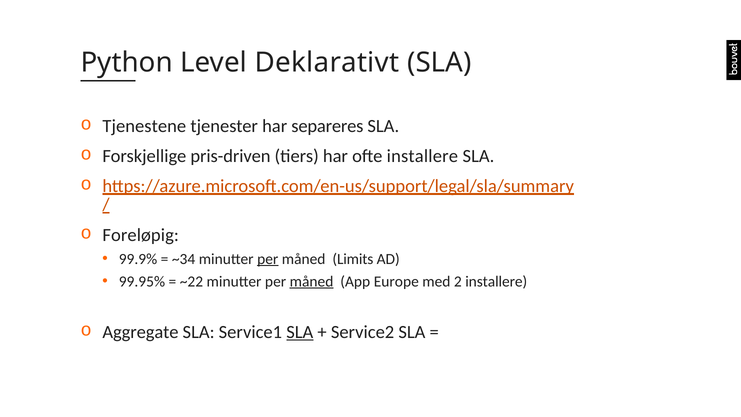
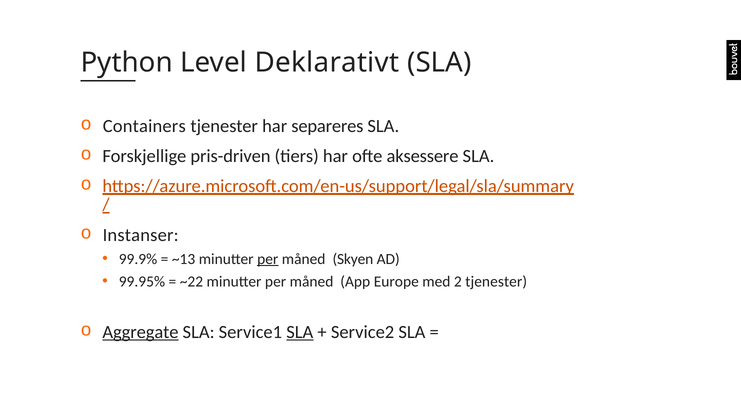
Tjenestene: Tjenestene -> Containers
ofte installere: installere -> aksessere
Foreløpig: Foreløpig -> Instanser
~34: ~34 -> ~13
Limits: Limits -> Skyen
måned at (312, 281) underline: present -> none
2 installere: installere -> tjenester
Aggregate underline: none -> present
